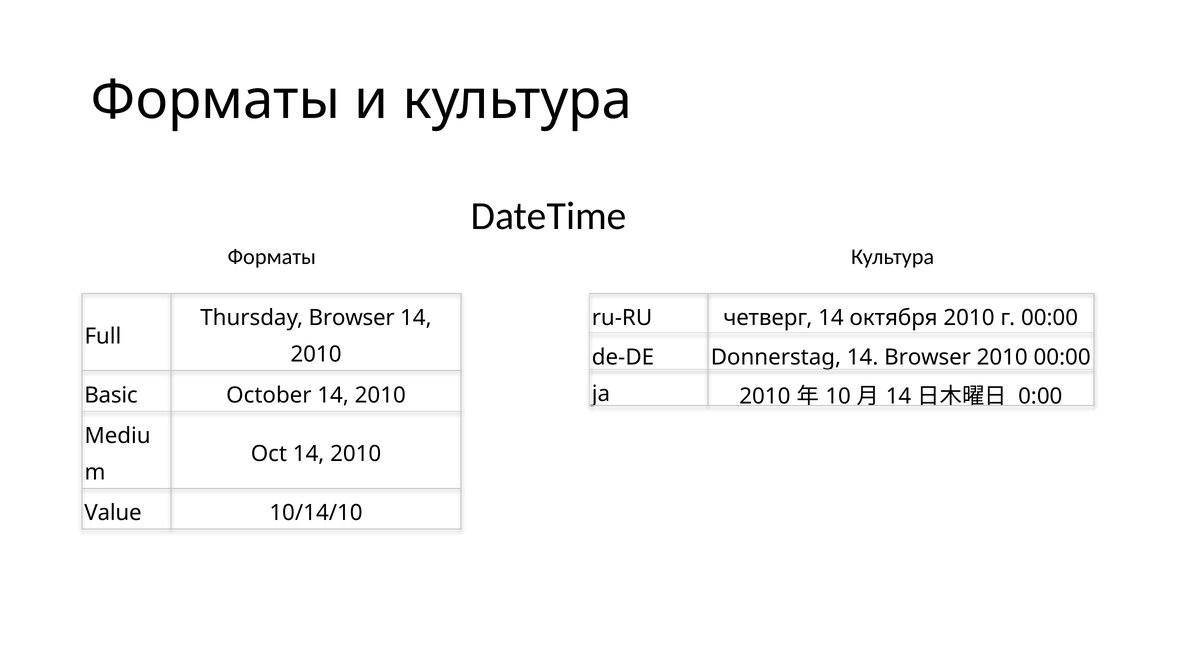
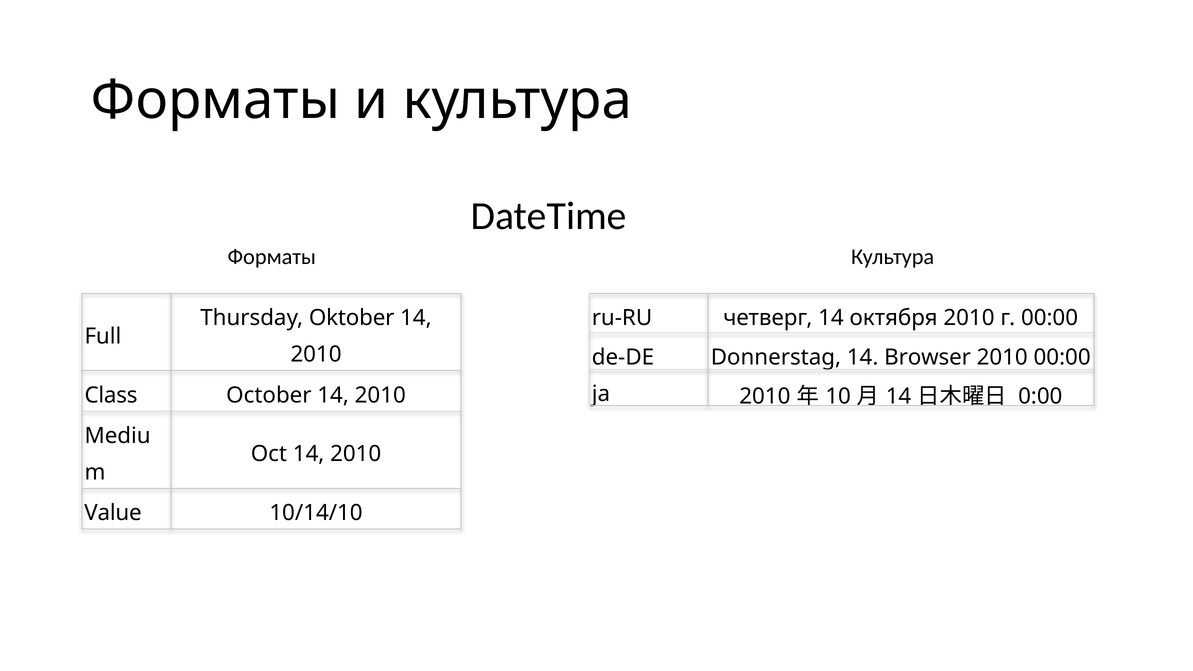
Thursday Browser: Browser -> Oktober
Basic: Basic -> Class
